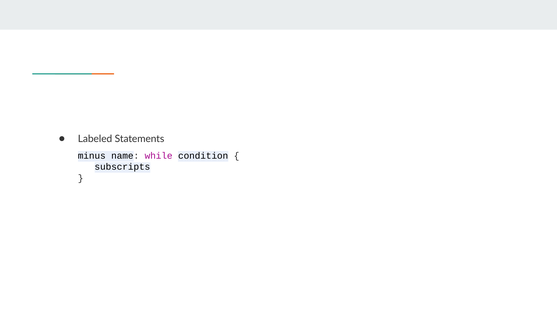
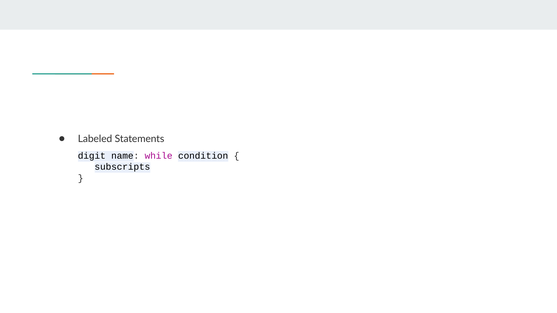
minus: minus -> digit
